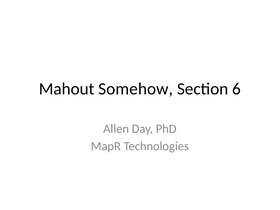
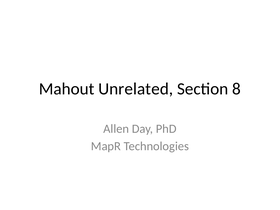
Somehow: Somehow -> Unrelated
6: 6 -> 8
